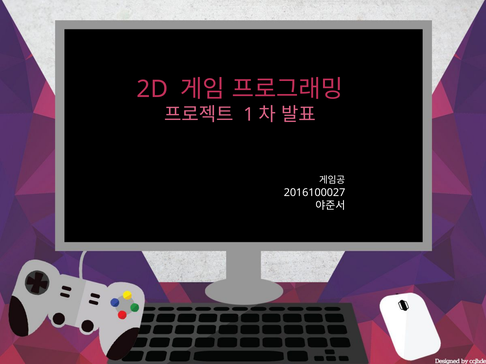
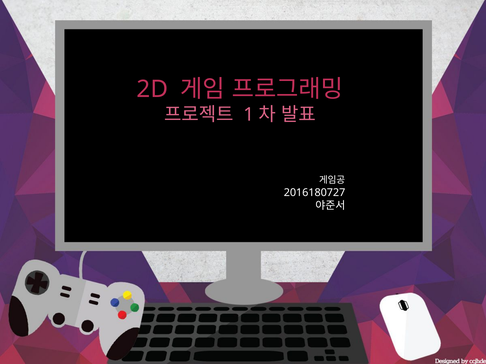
2016100027: 2016100027 -> 2016180727
